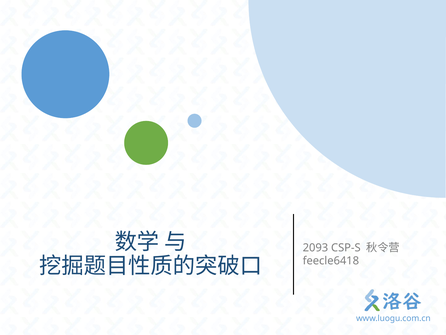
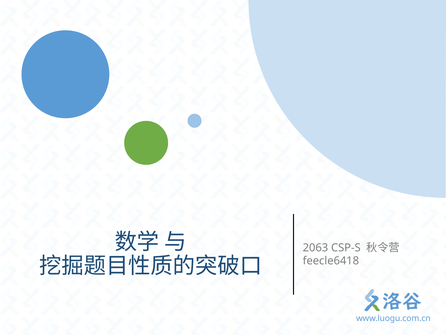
2093: 2093 -> 2063
